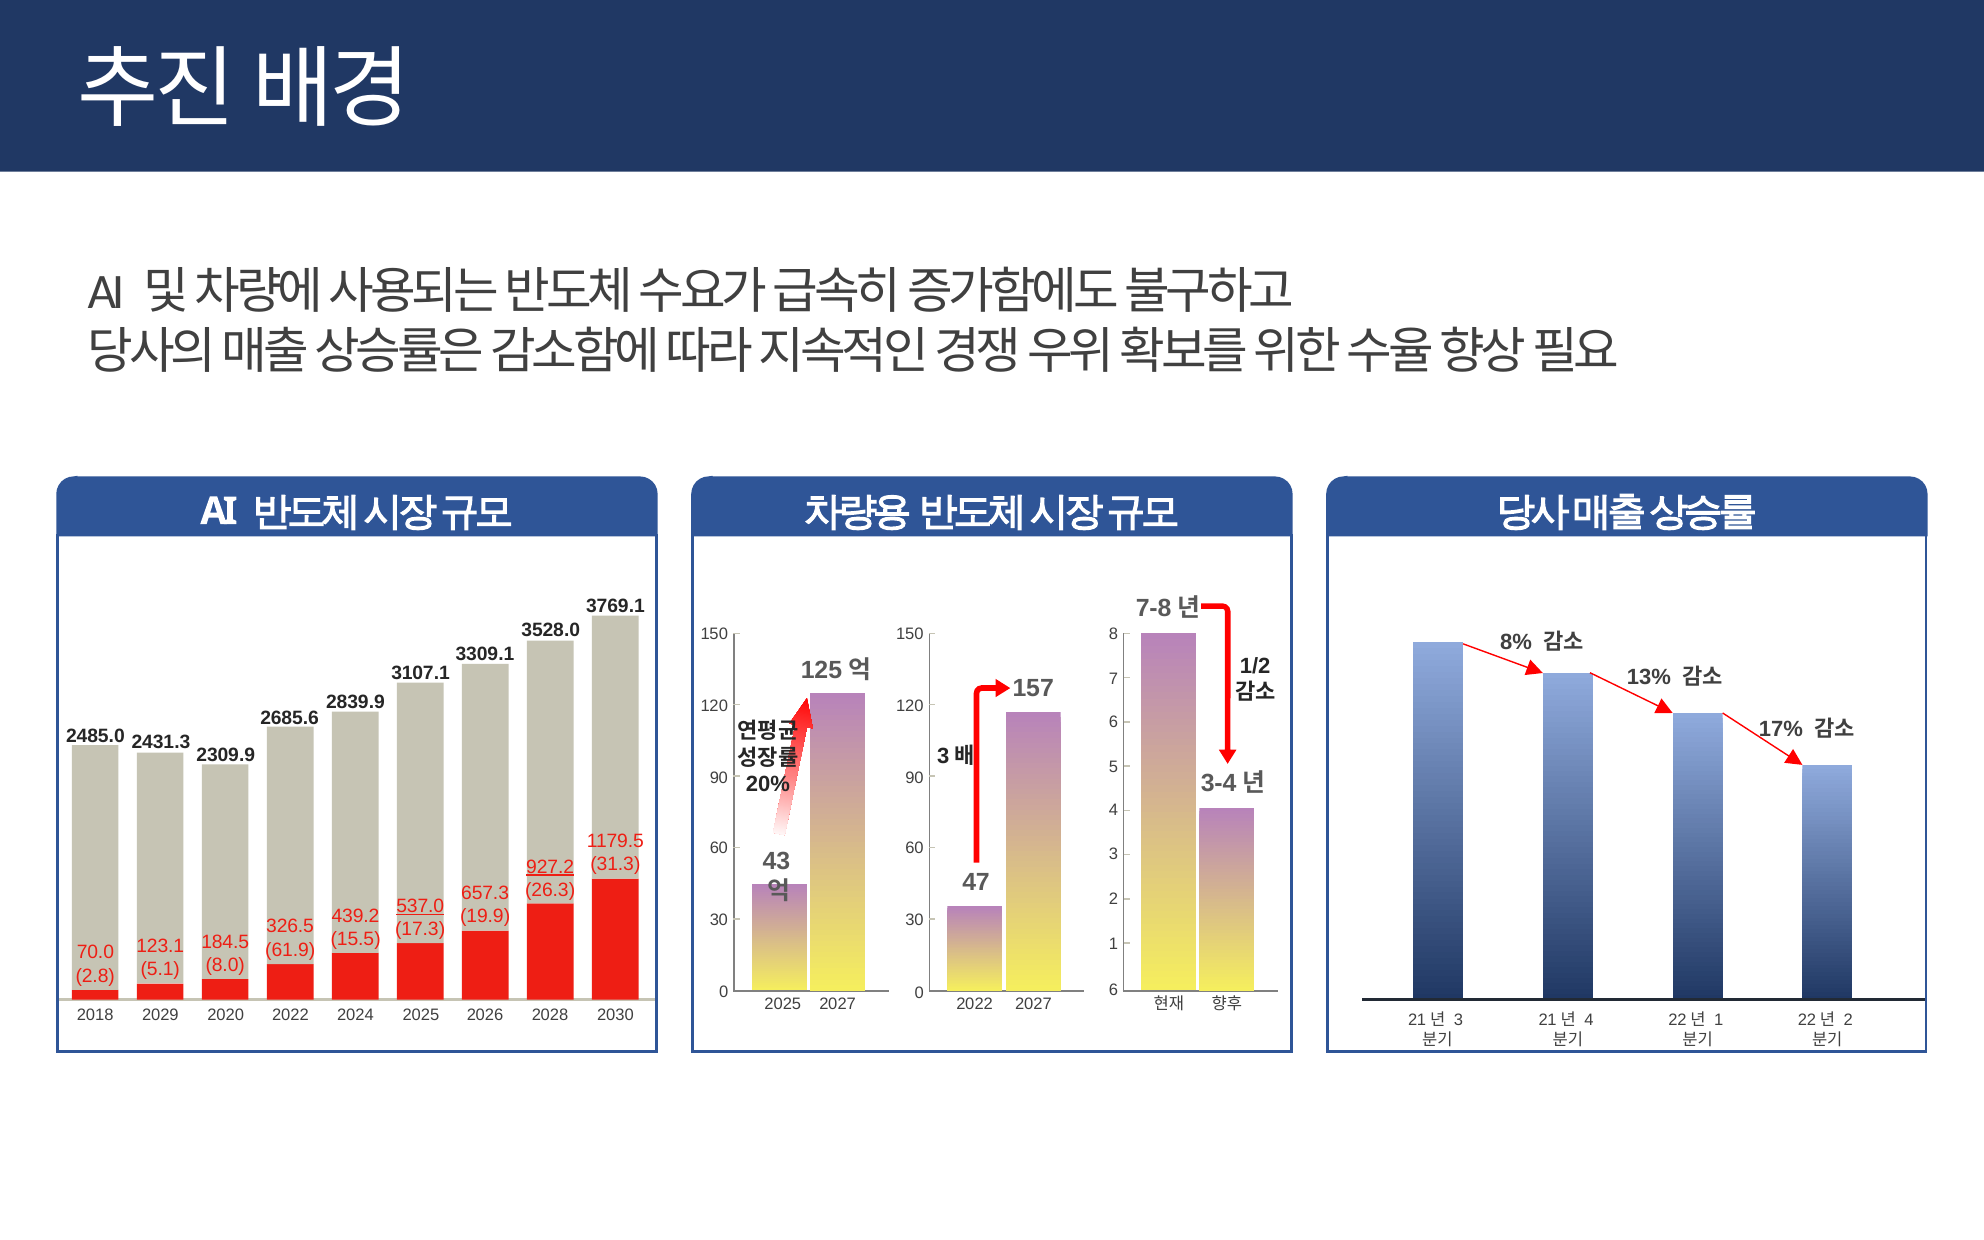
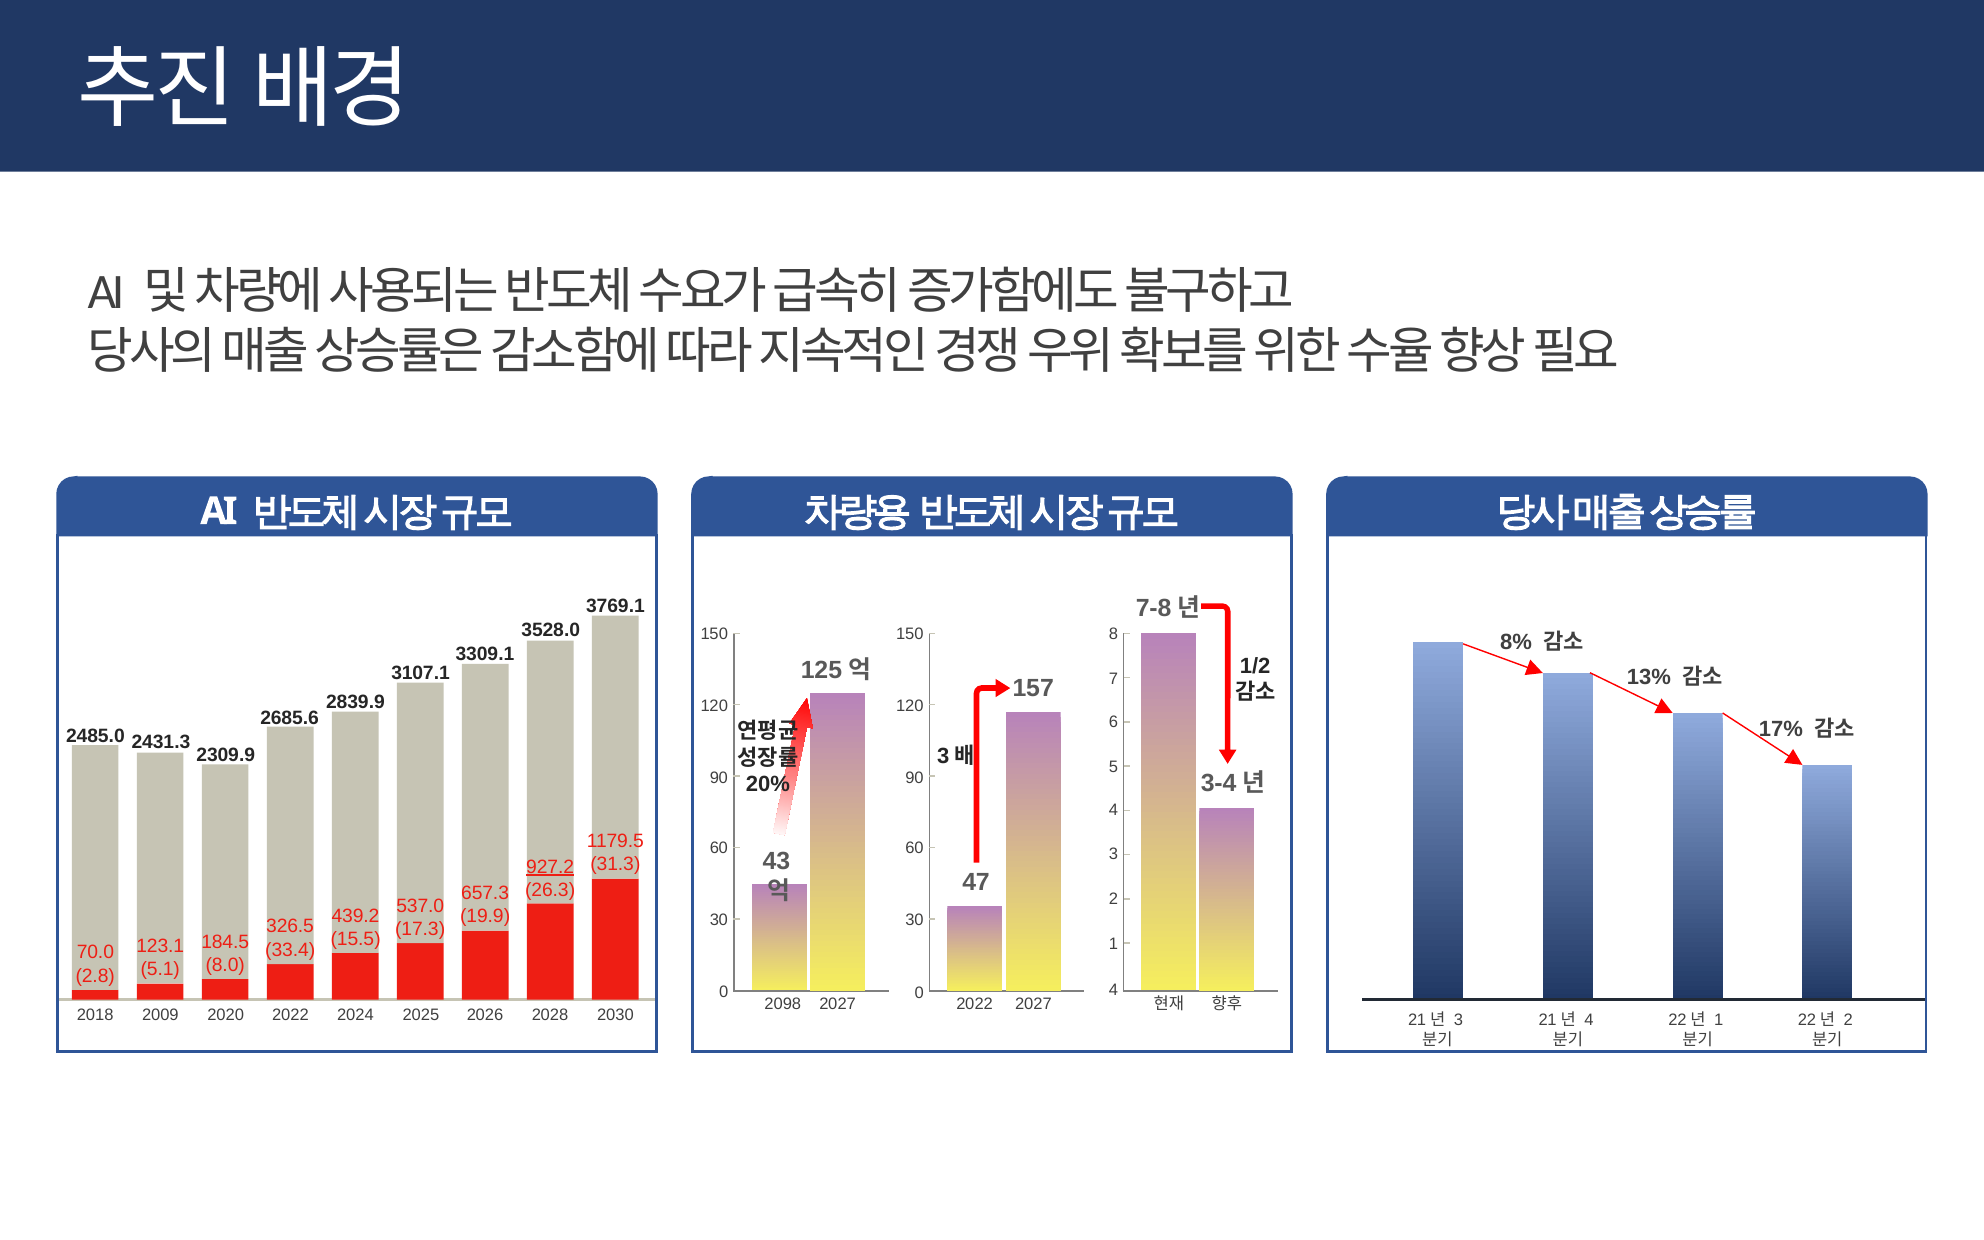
537.0 underline: present -> none
61.9: 61.9 -> 33.4
0 6: 6 -> 4
2025 at (783, 1004): 2025 -> 2098
2029: 2029 -> 2009
